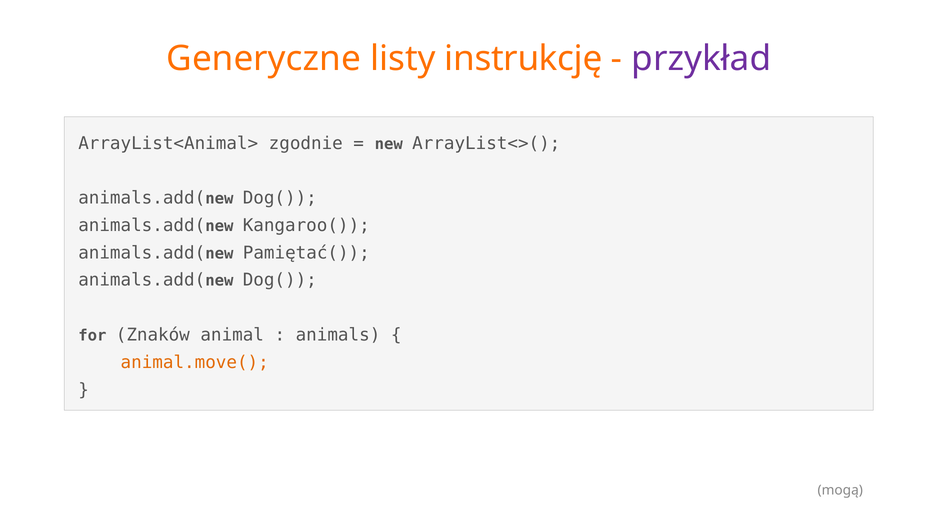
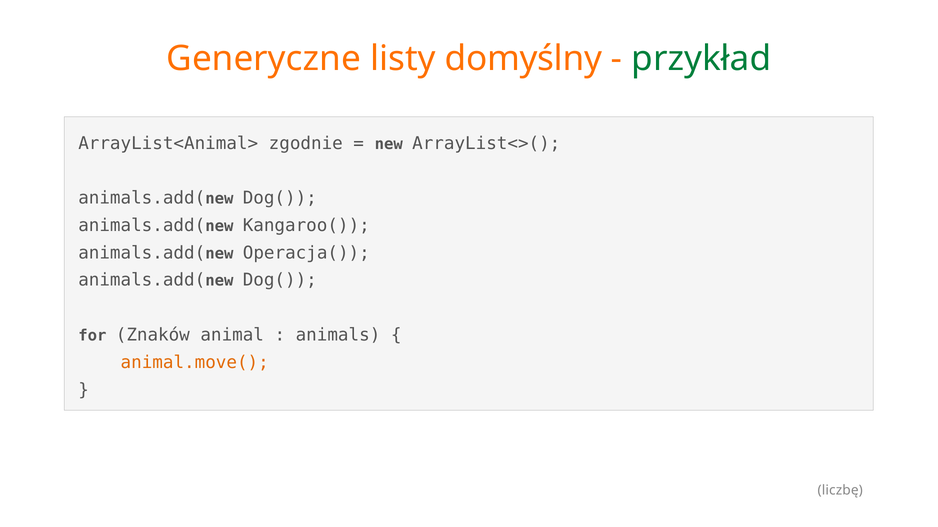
instrukcję: instrukcję -> domyślny
przykład colour: purple -> green
Pamiętać(: Pamiętać( -> Operacja(
mogą: mogą -> liczbę
